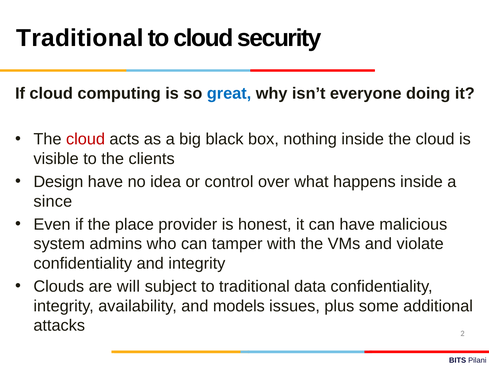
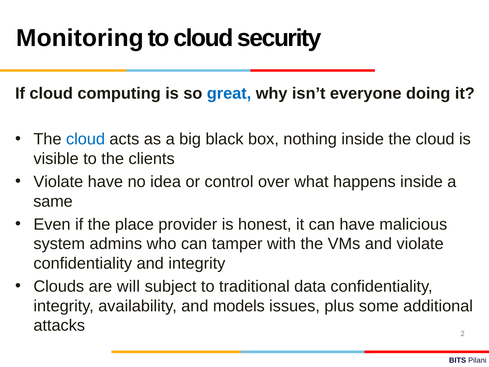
Traditional at (80, 38): Traditional -> Monitoring
cloud at (86, 139) colour: red -> blue
Design at (58, 182): Design -> Violate
since: since -> same
